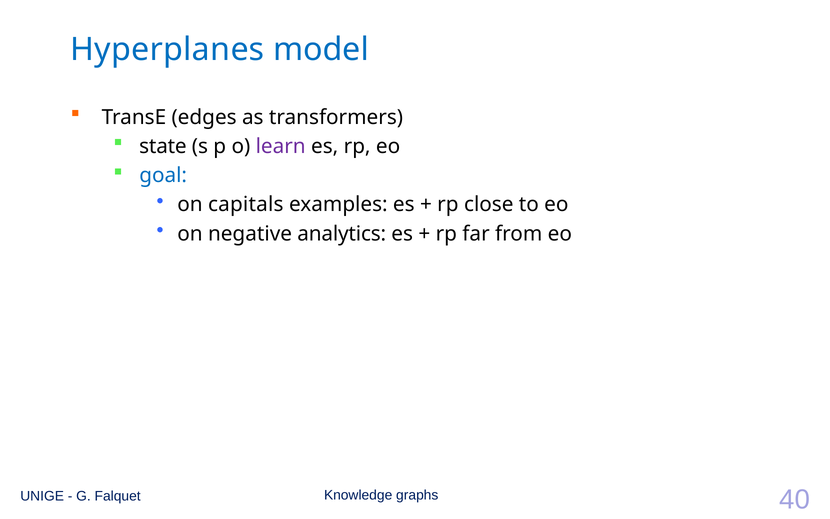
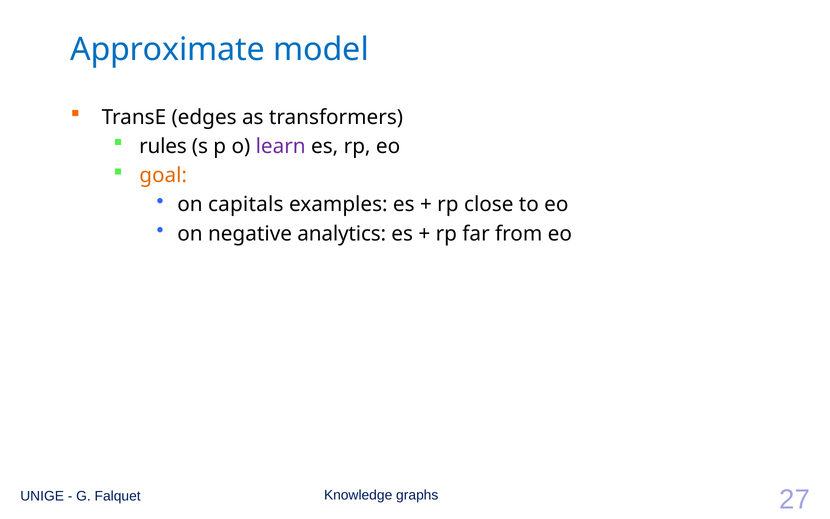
Hyperplanes: Hyperplanes -> Approximate
state: state -> rules
goal colour: blue -> orange
40: 40 -> 27
